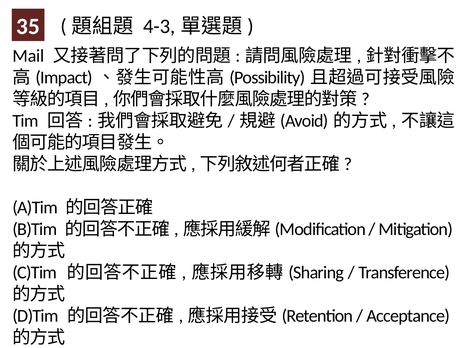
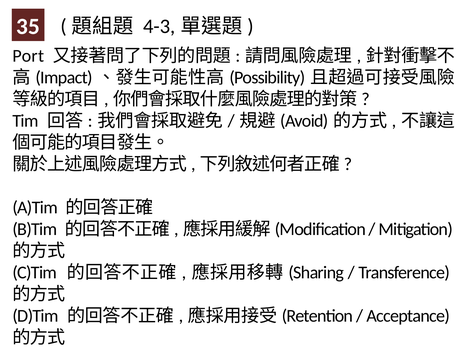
Mail: Mail -> Port
